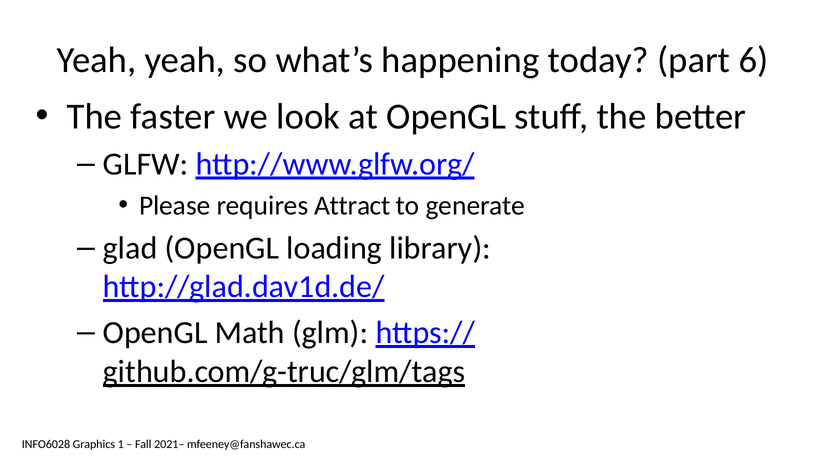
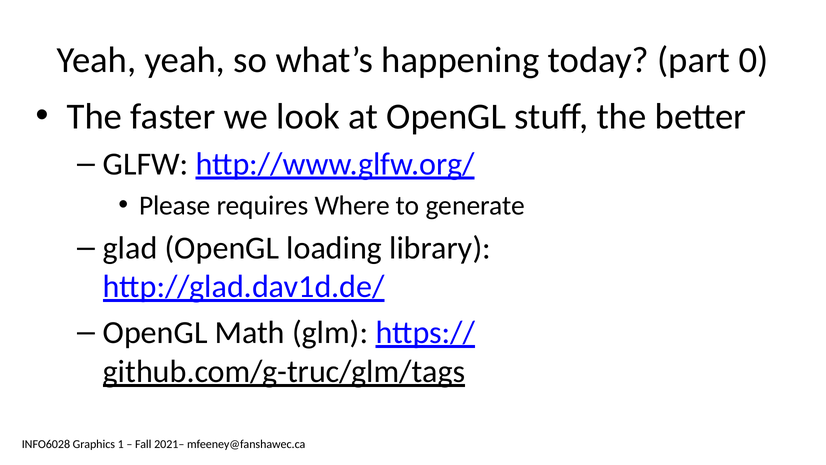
6: 6 -> 0
Attract: Attract -> Where
